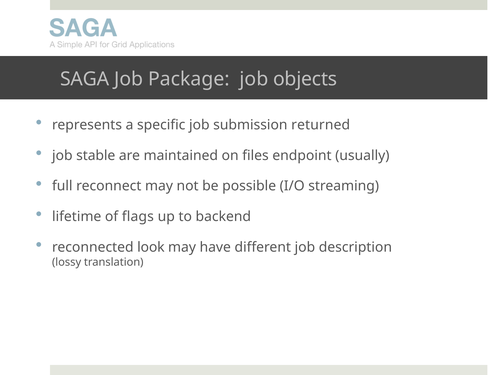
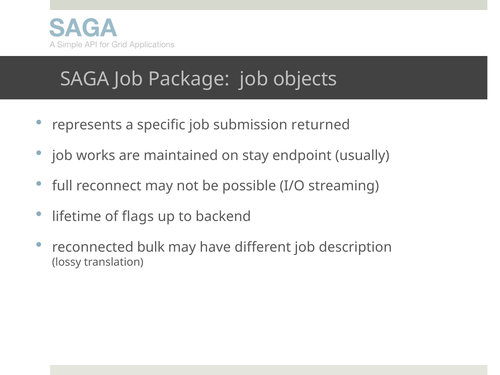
stable: stable -> works
files: files -> stay
look: look -> bulk
